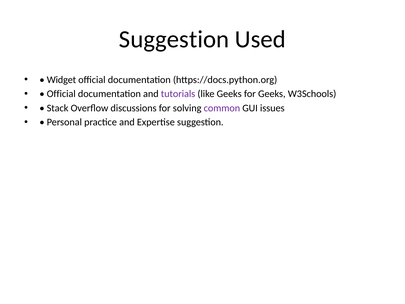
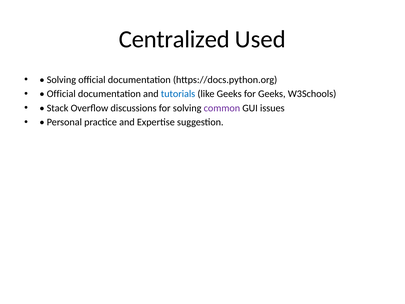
Suggestion at (174, 39): Suggestion -> Centralized
Widget at (61, 80): Widget -> Solving
tutorials colour: purple -> blue
